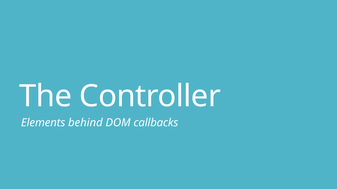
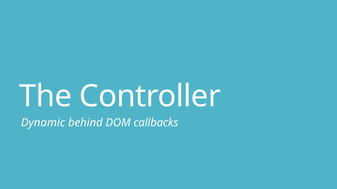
Elements: Elements -> Dynamic
